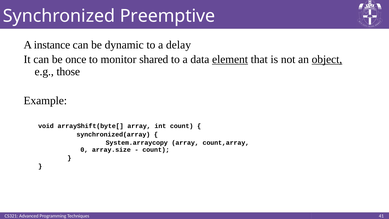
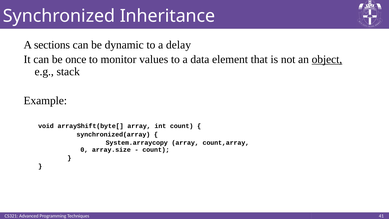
Preemptive: Preemptive -> Inheritance
instance: instance -> sections
shared: shared -> values
element underline: present -> none
those: those -> stack
